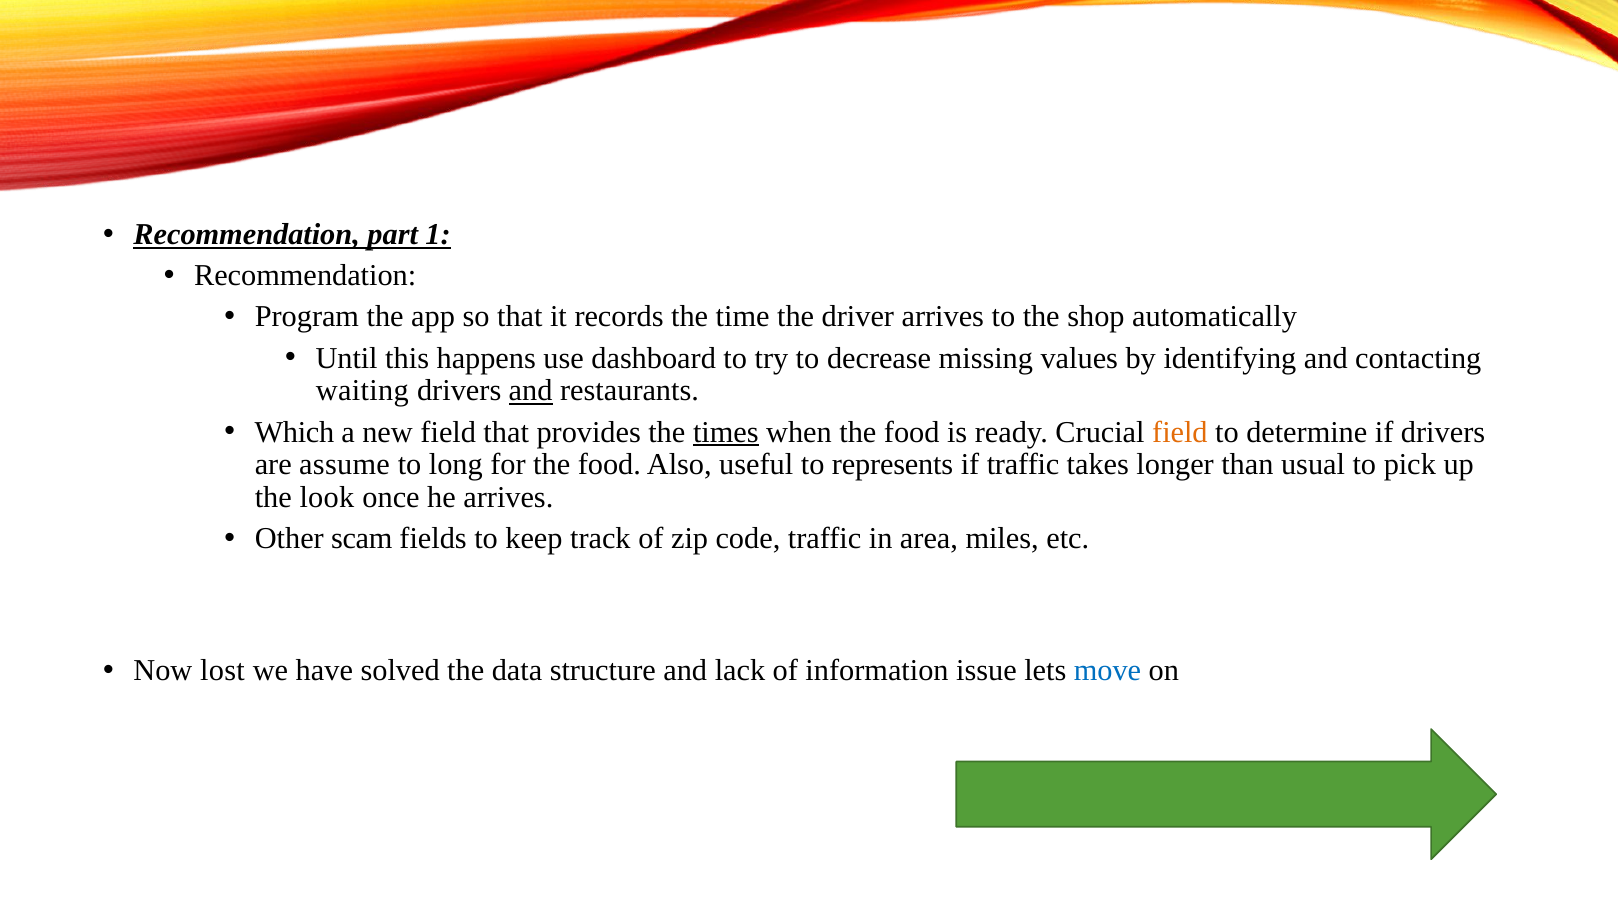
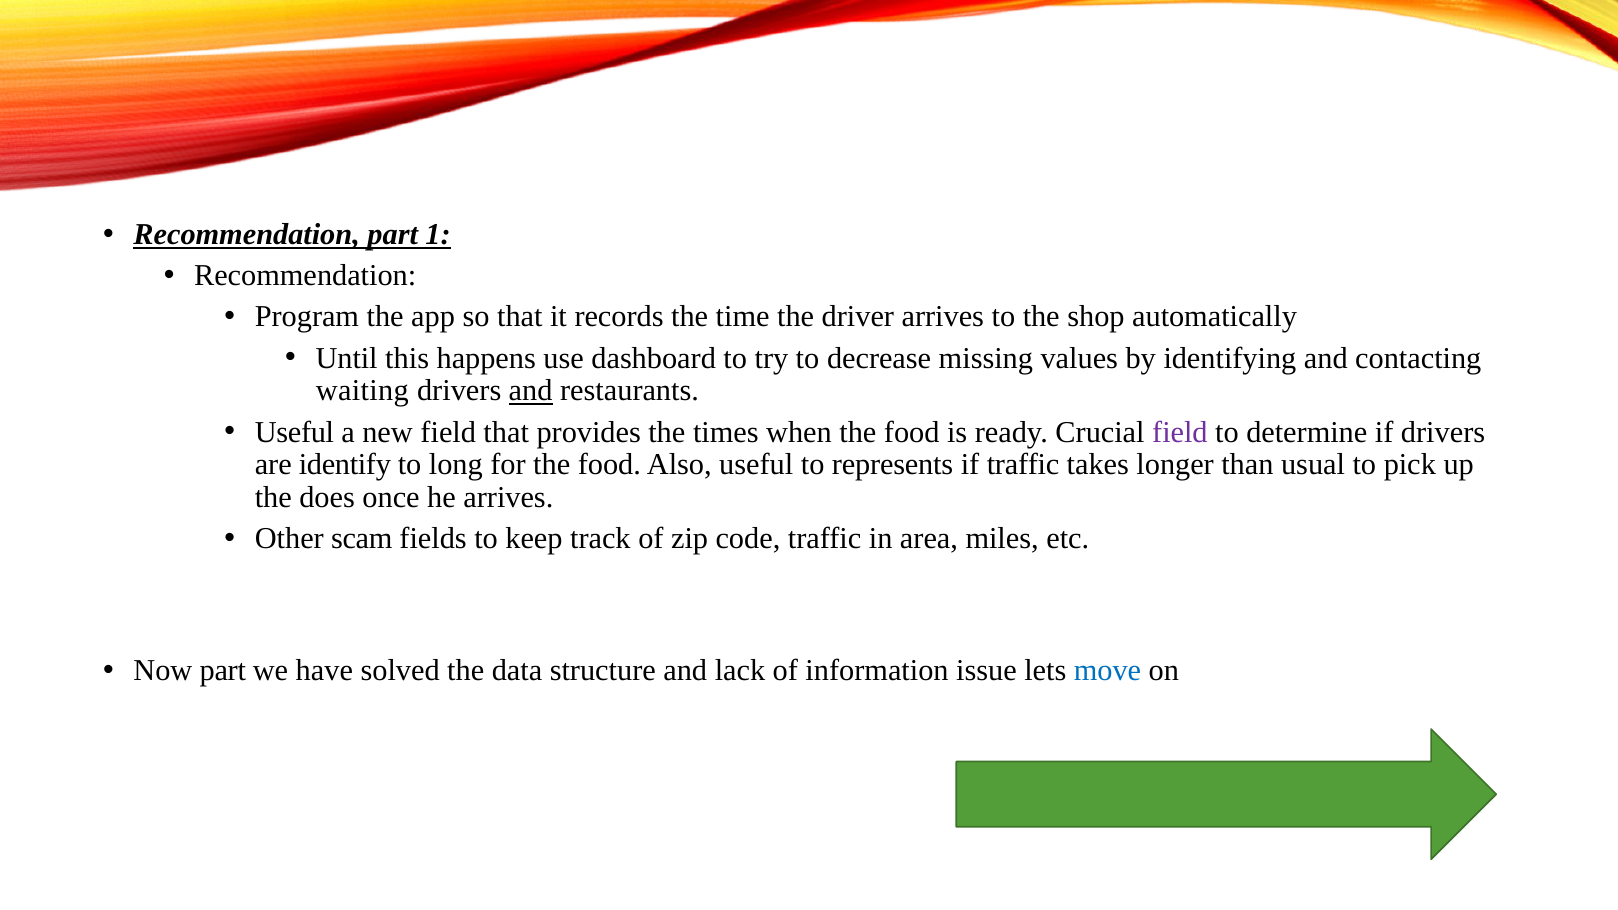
Which at (294, 432): Which -> Useful
times underline: present -> none
field at (1180, 432) colour: orange -> purple
assume: assume -> identify
look: look -> does
Now lost: lost -> part
